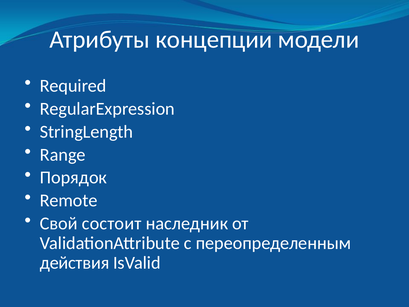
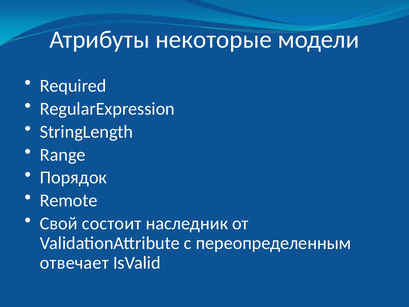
концепции: концепции -> некоторые
действия: действия -> отвечает
